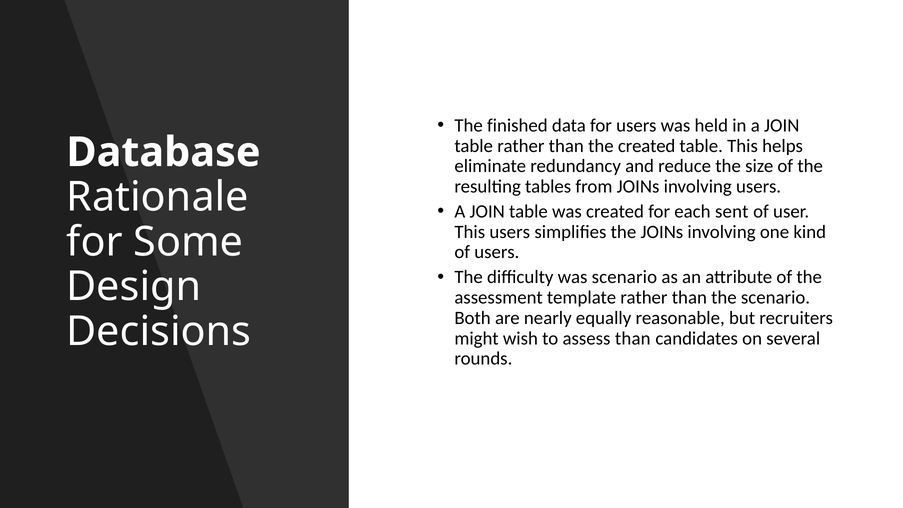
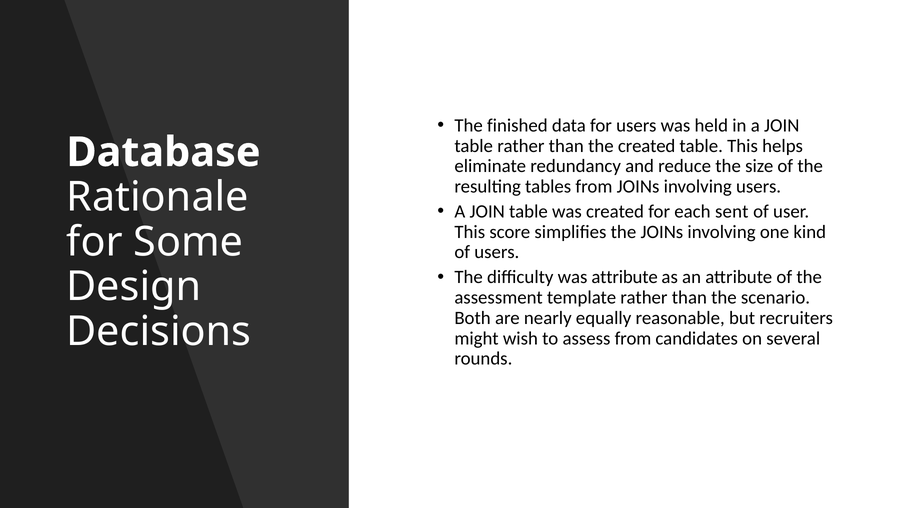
This users: users -> score
was scenario: scenario -> attribute
assess than: than -> from
